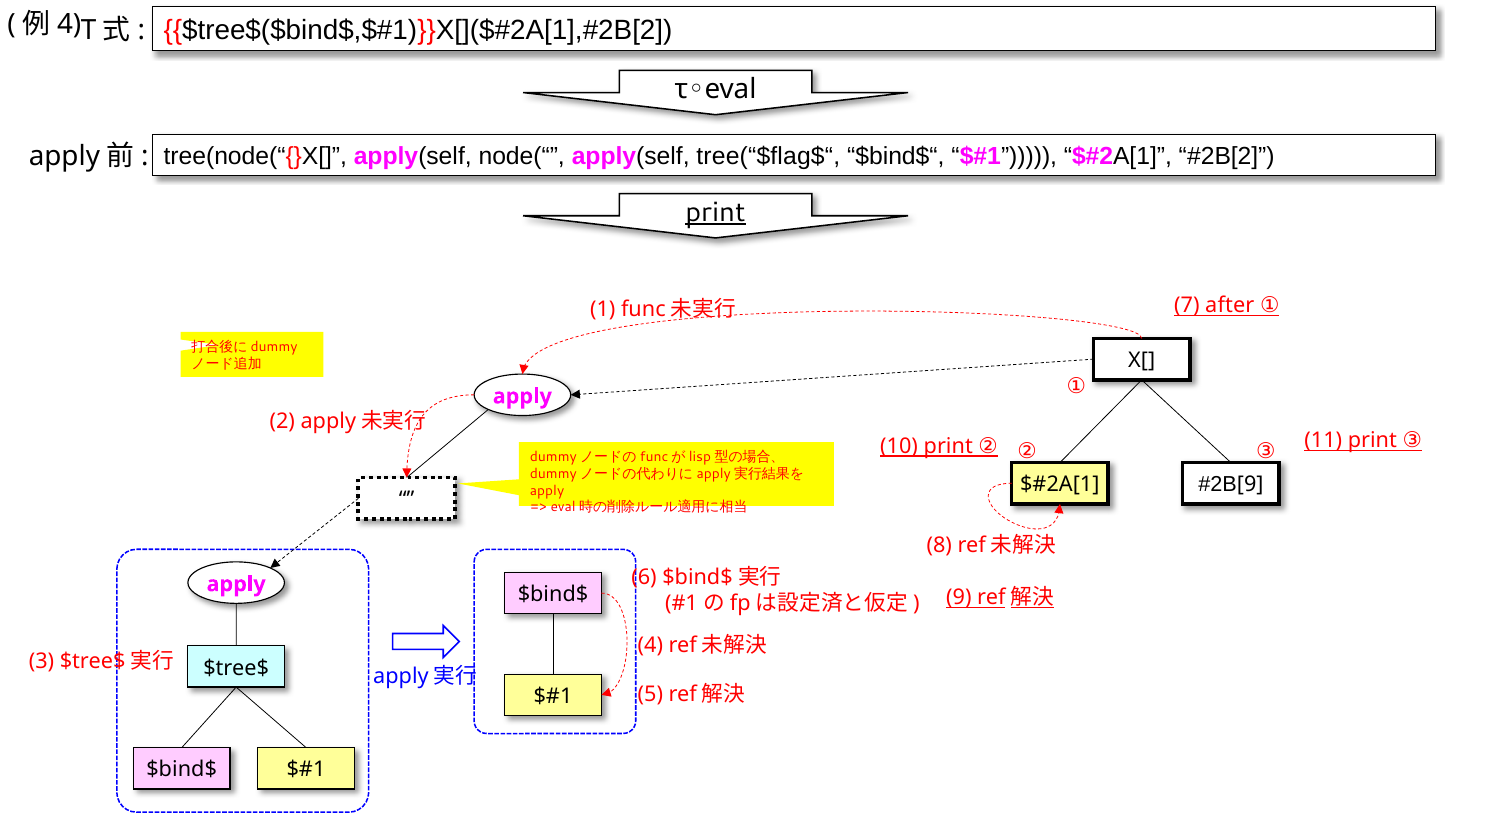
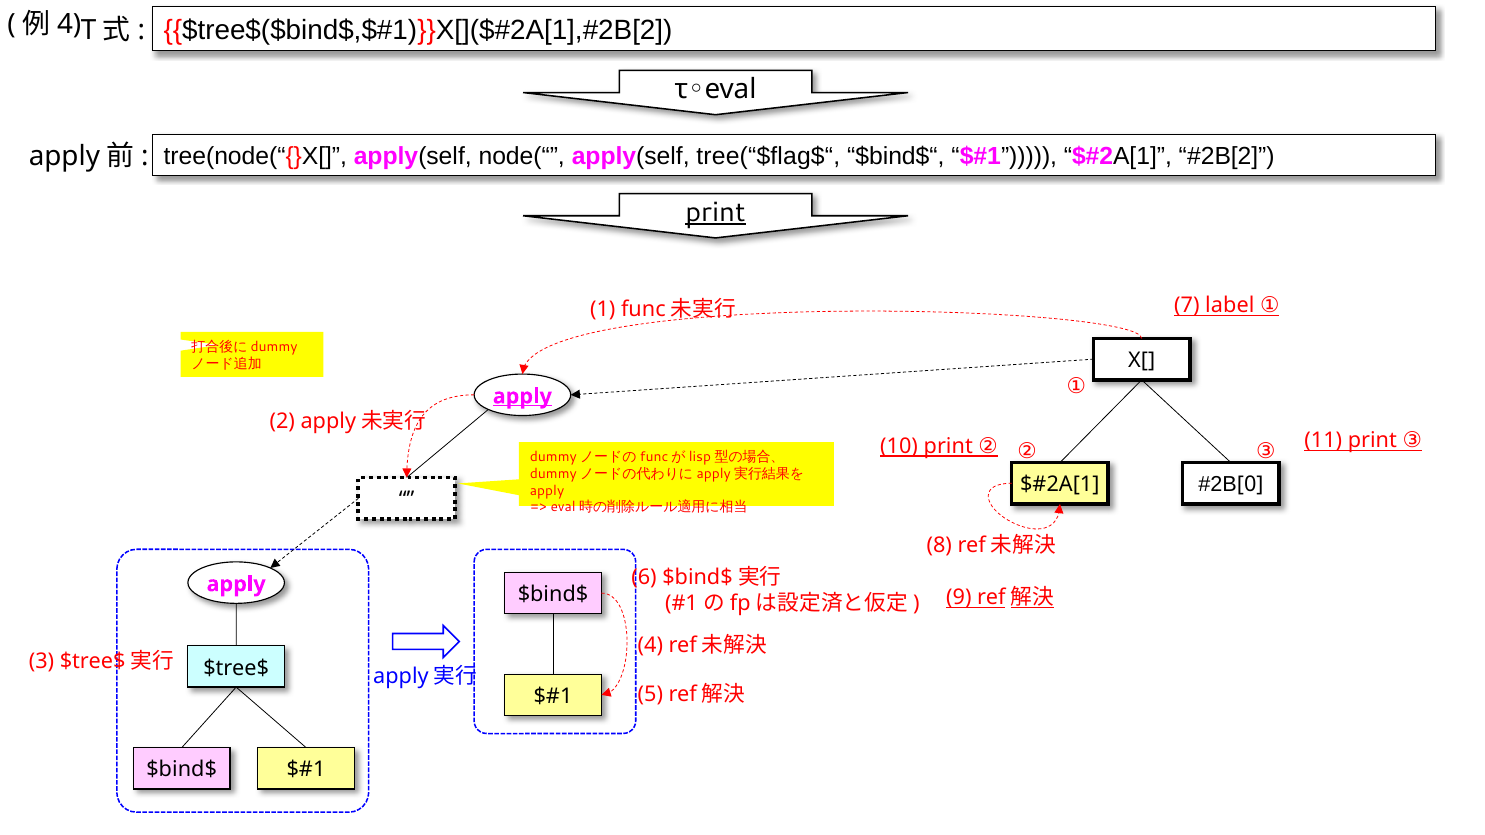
after: after -> label
apply at (522, 396) underline: none -> present
9 at (1250, 485): 9 -> 0
